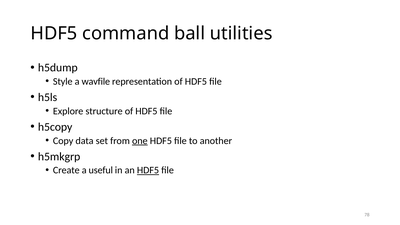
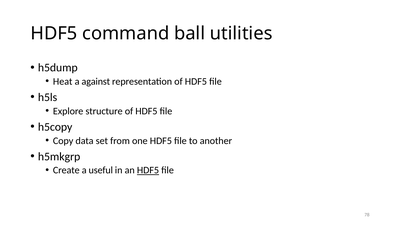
Style: Style -> Heat
wavfile: wavfile -> against
one underline: present -> none
